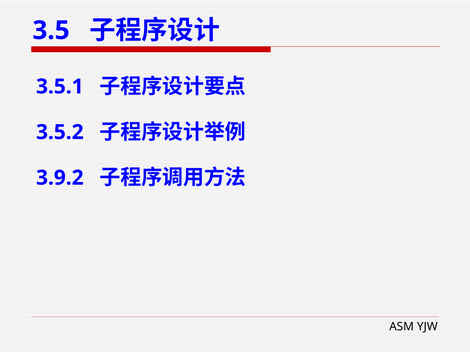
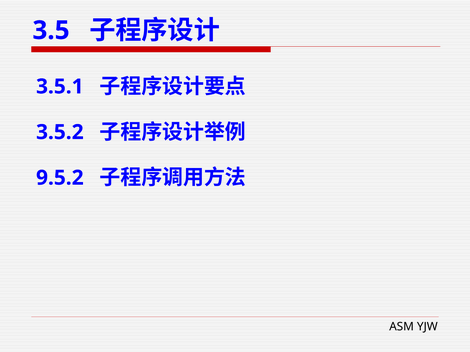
3.9.2: 3.9.2 -> 9.5.2
